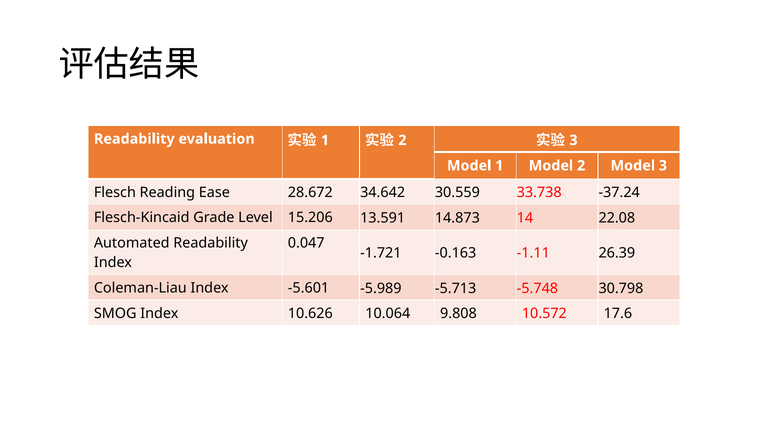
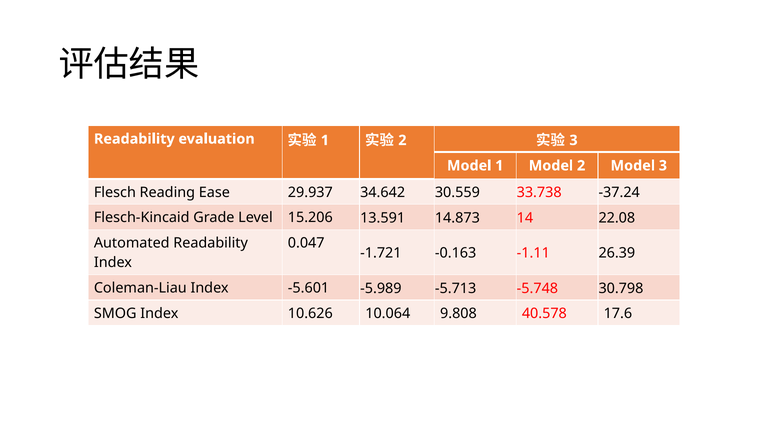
28.672: 28.672 -> 29.937
10.572: 10.572 -> 40.578
